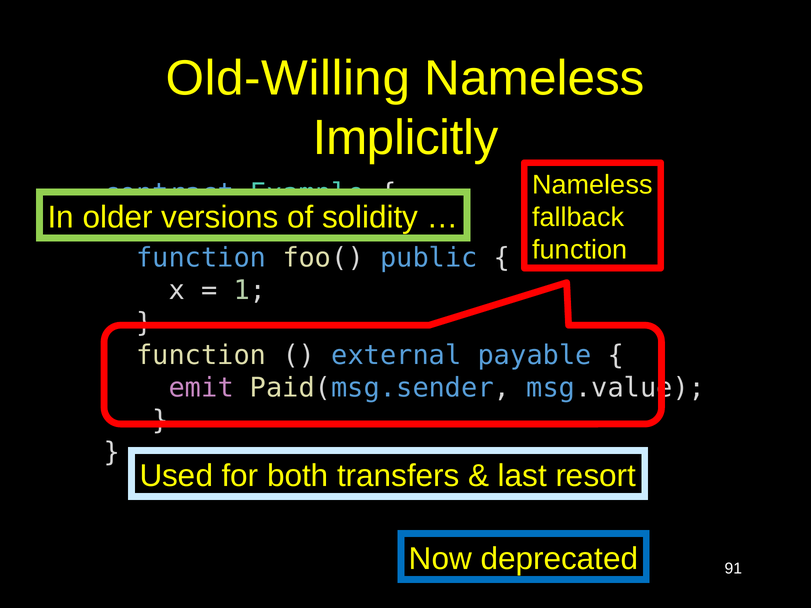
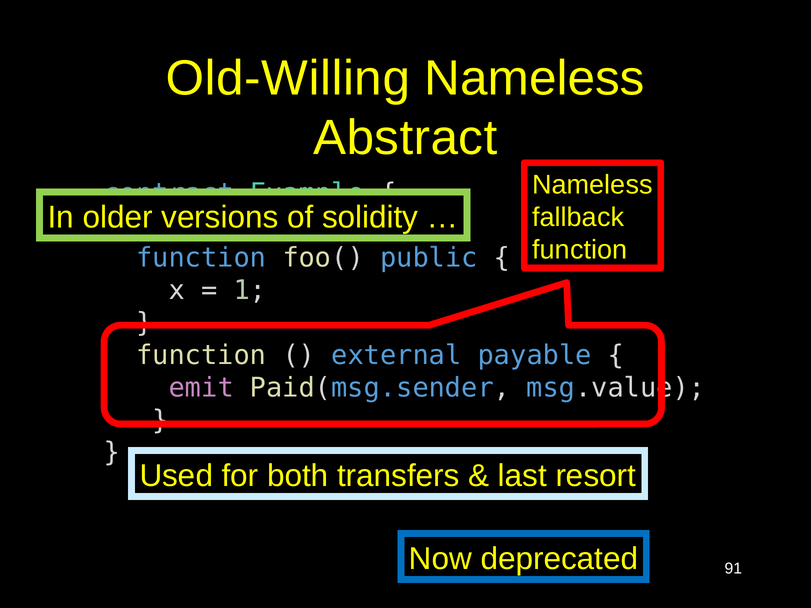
Implicitly: Implicitly -> Abstract
